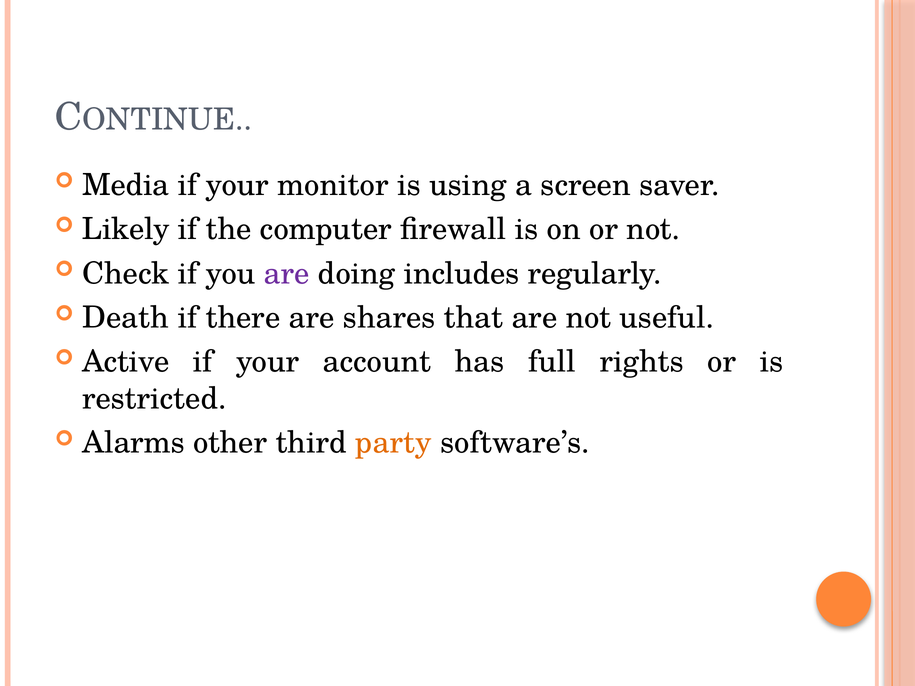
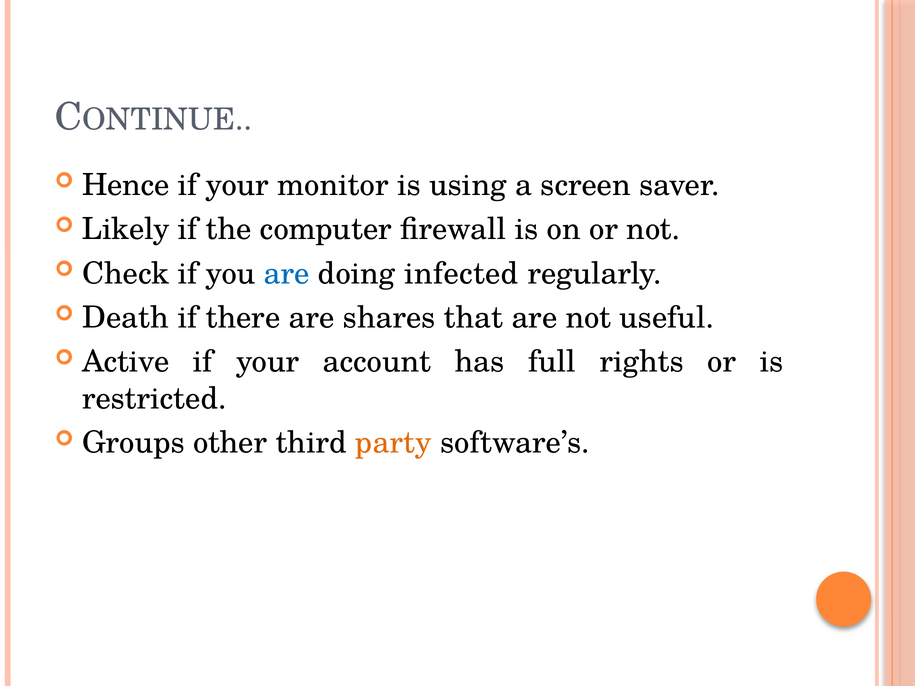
Media: Media -> Hence
are at (287, 274) colour: purple -> blue
includes: includes -> infected
Alarms: Alarms -> Groups
